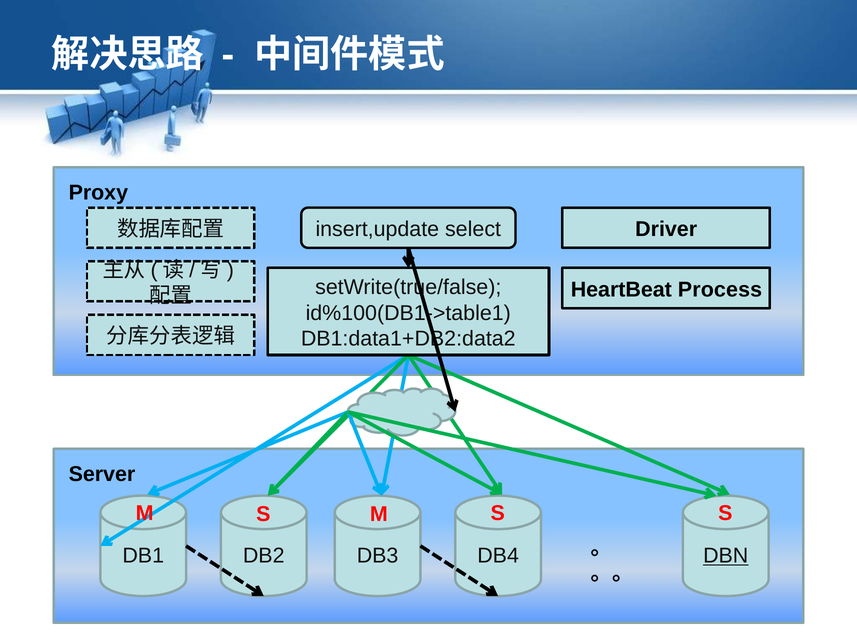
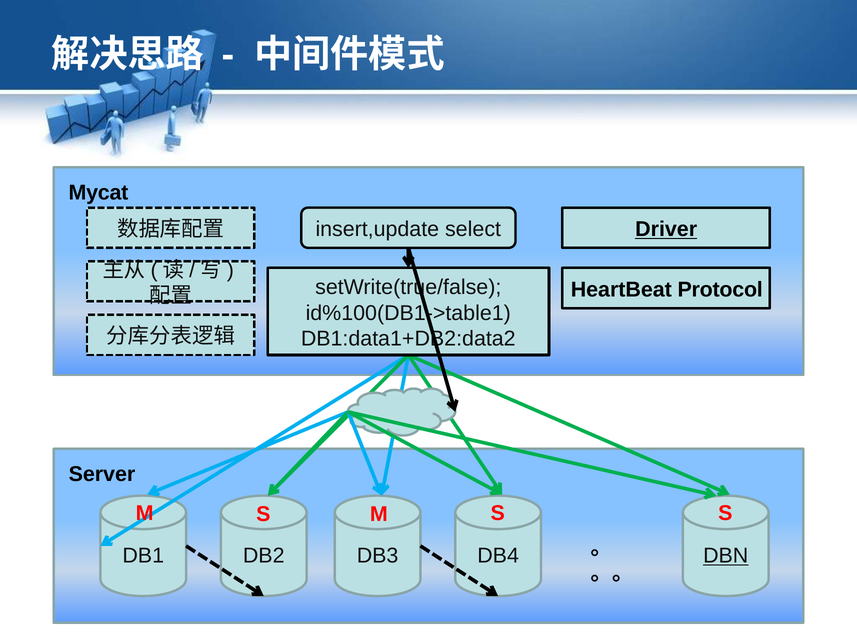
Proxy: Proxy -> Mycat
Driver underline: none -> present
Process: Process -> Protocol
